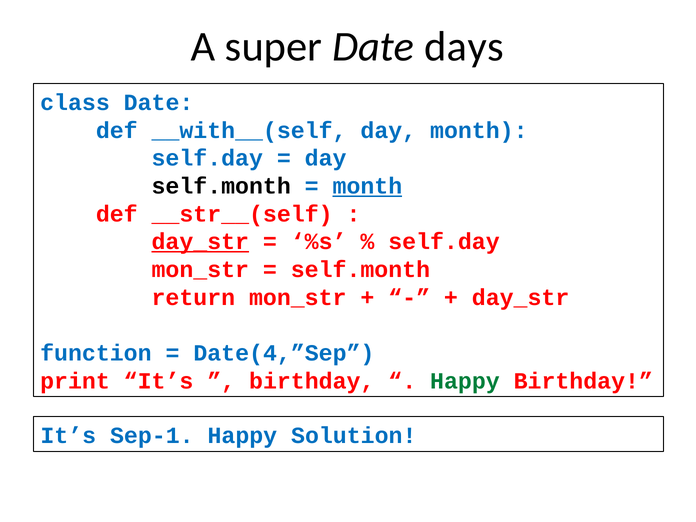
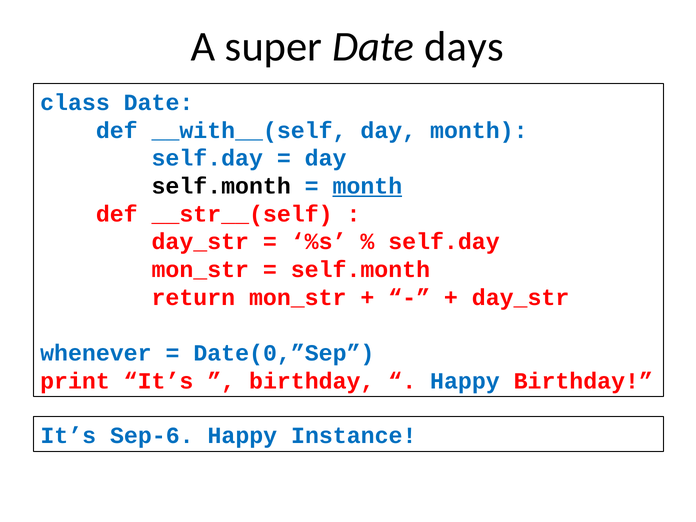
day_str at (200, 242) underline: present -> none
function: function -> whenever
Date(4,”Sep: Date(4,”Sep -> Date(0,”Sep
Happy at (465, 381) colour: green -> blue
Sep-1: Sep-1 -> Sep-6
Solution: Solution -> Instance
